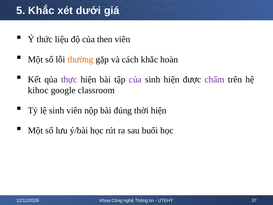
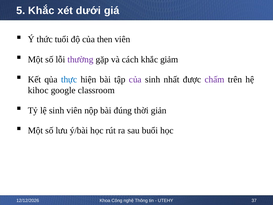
liệu: liệu -> tuổi
thường colour: orange -> purple
hoàn: hoàn -> giảm
thực colour: purple -> blue
sinh hiện: hiện -> nhất
thời hiện: hiện -> giản
